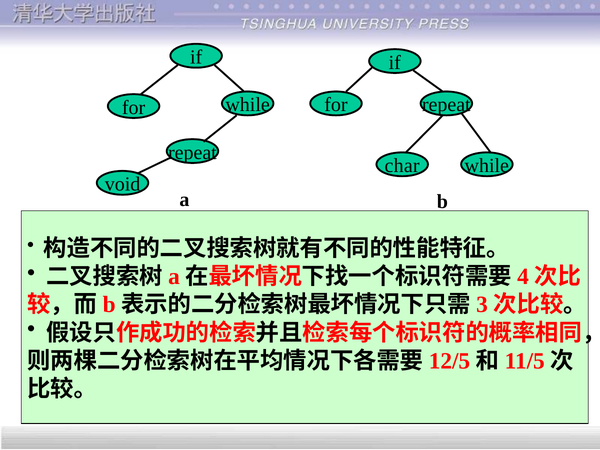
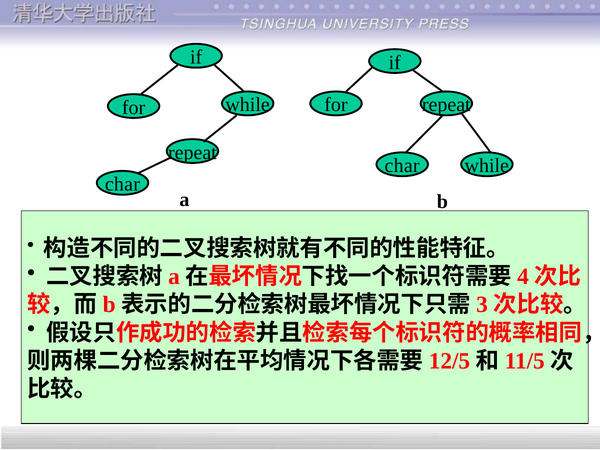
void at (123, 184): void -> char
